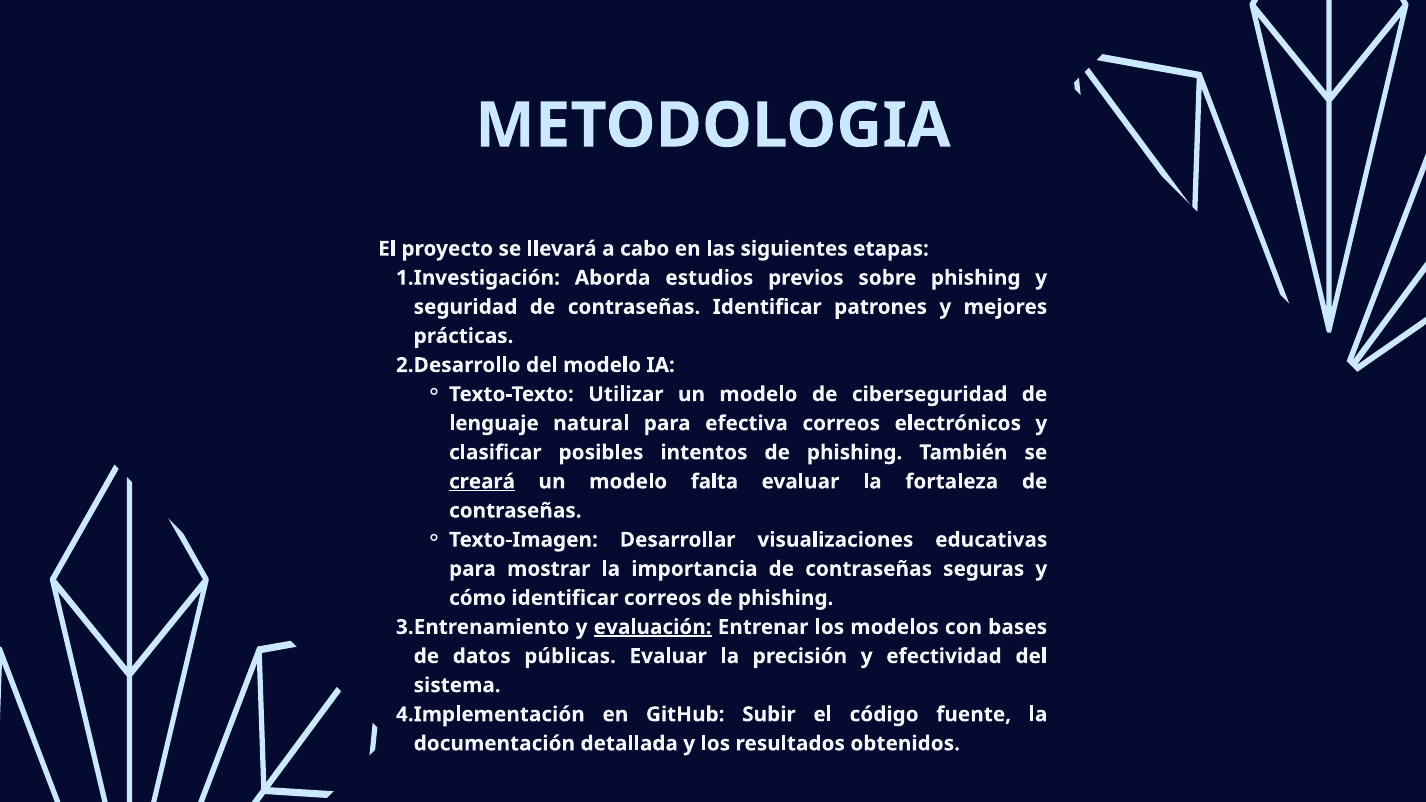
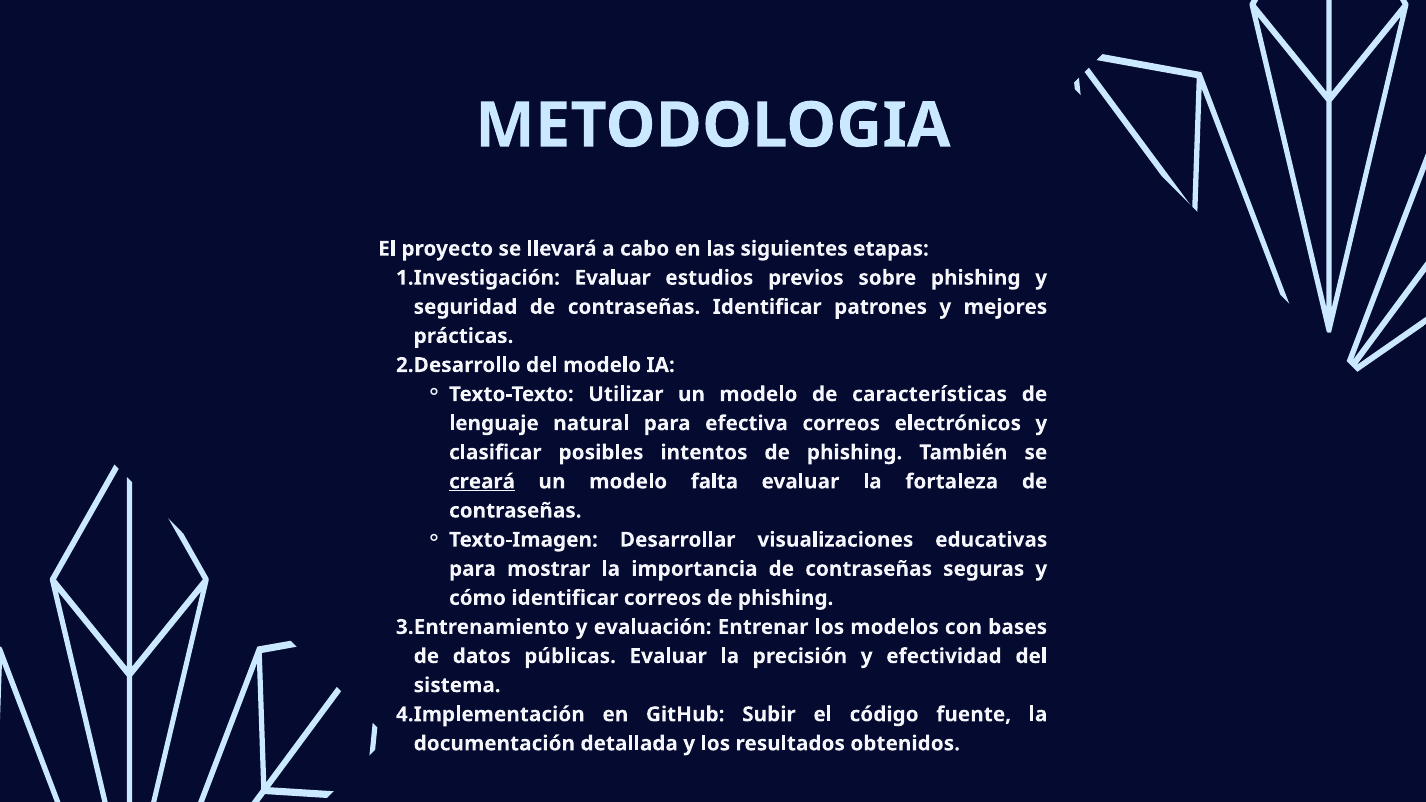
Aborda at (613, 278): Aborda -> Evaluar
ciberseguridad: ciberseguridad -> características
evaluación underline: present -> none
